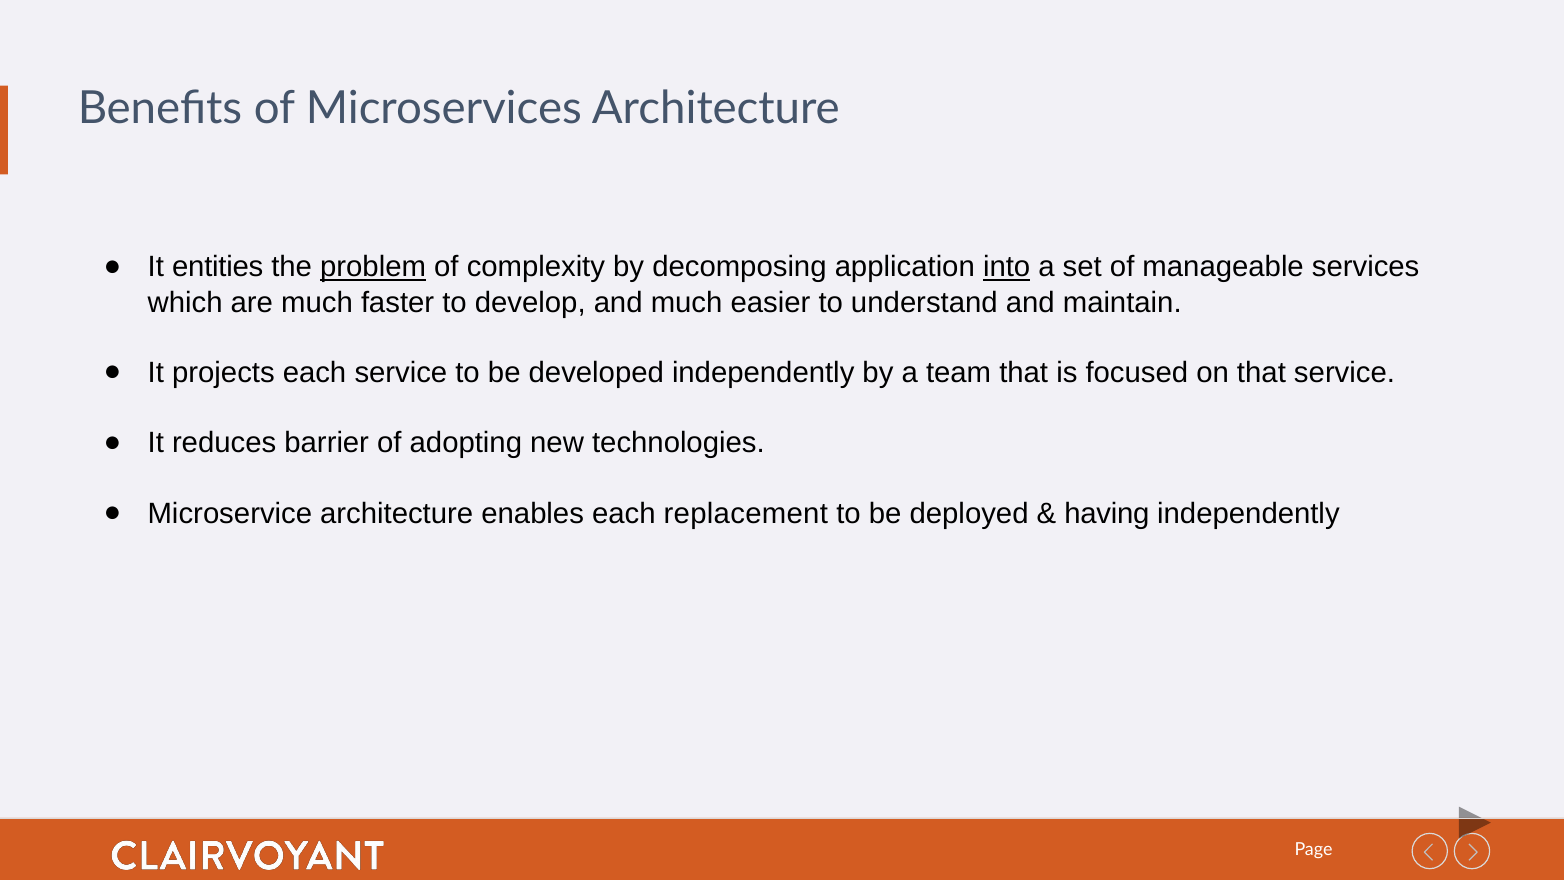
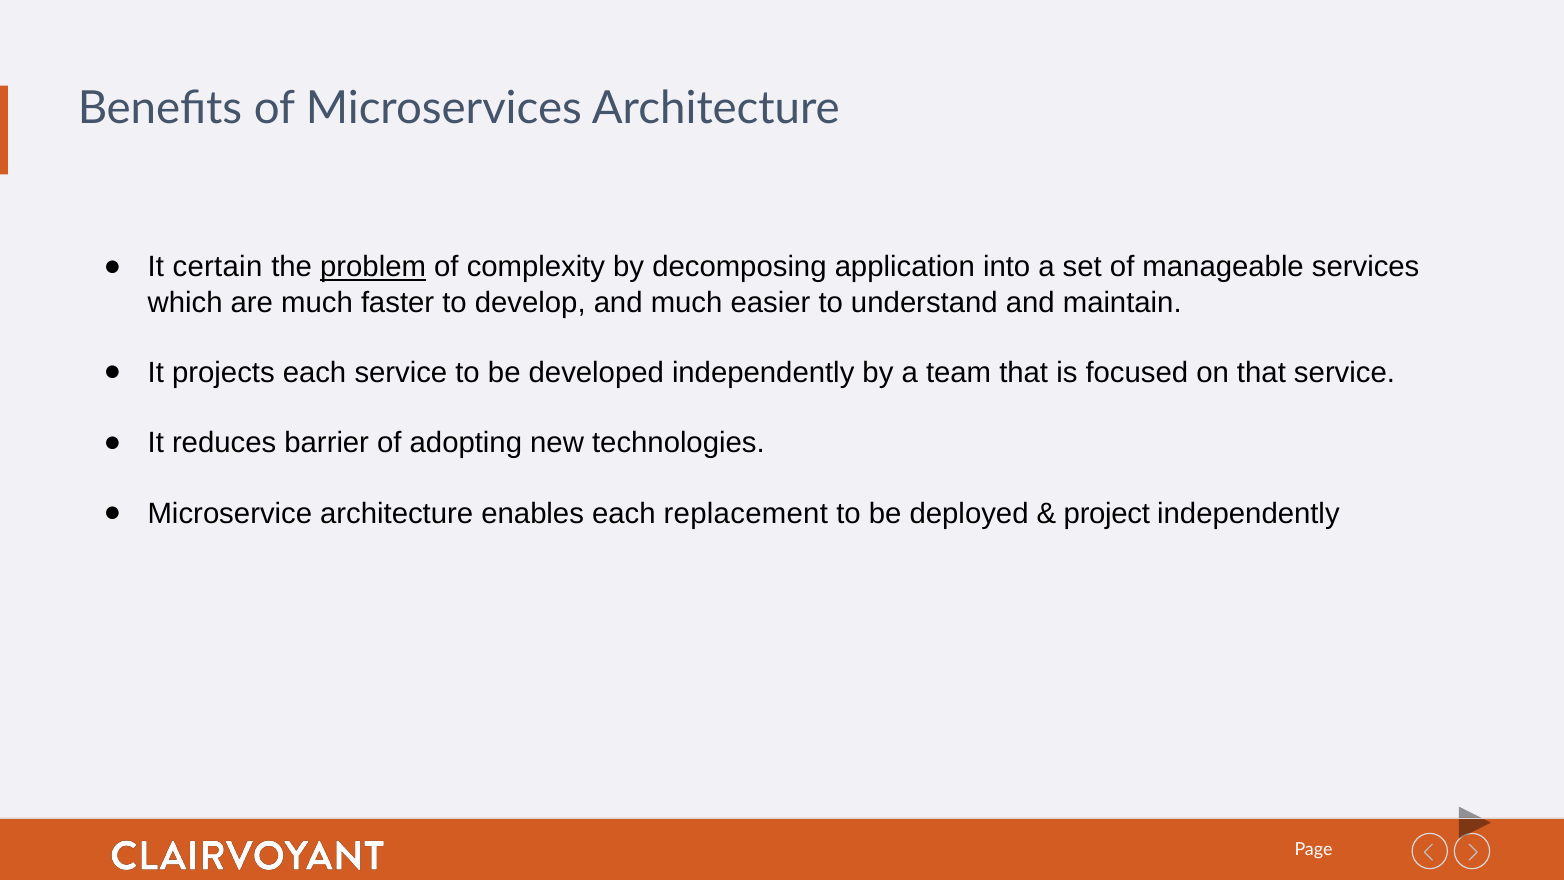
entities: entities -> certain
into underline: present -> none
having: having -> project
